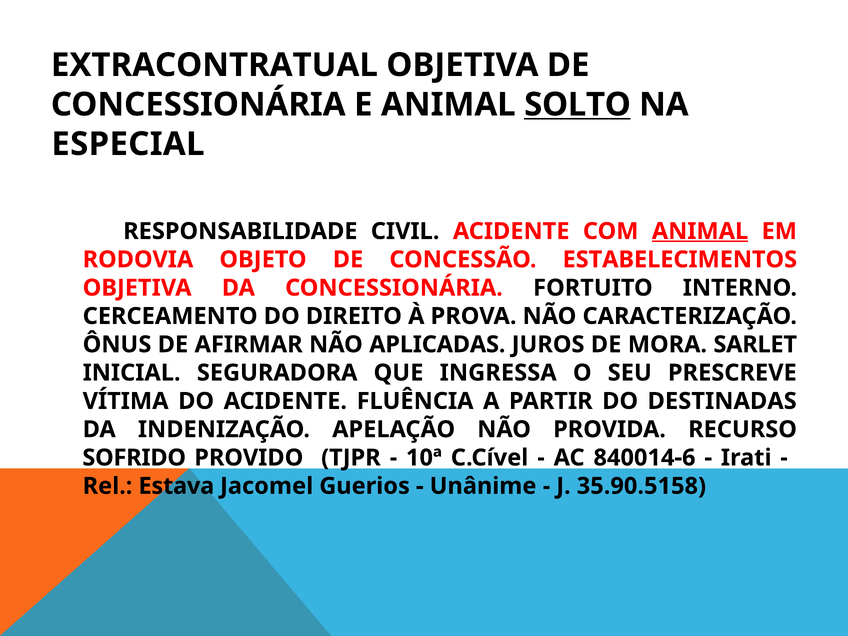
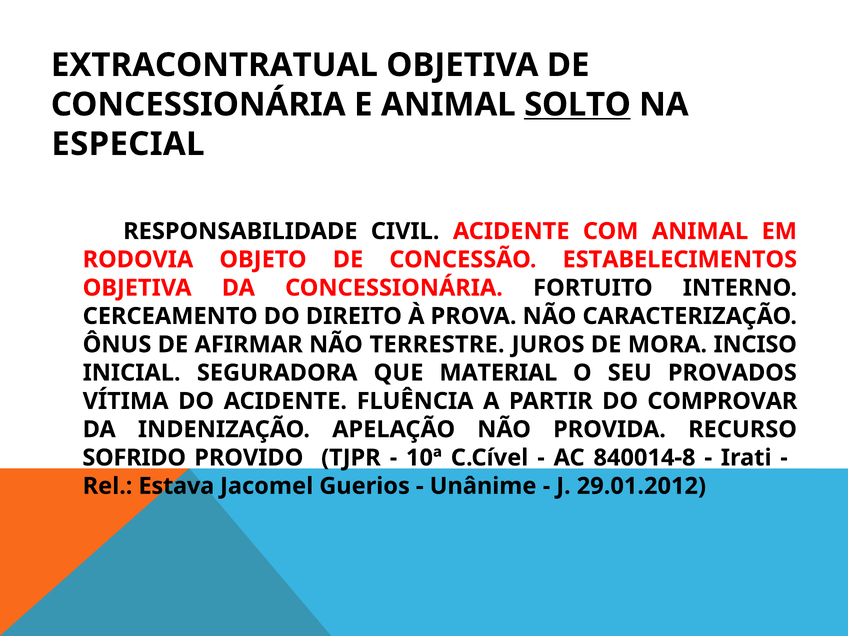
ANIMAL at (700, 231) underline: present -> none
APLICADAS: APLICADAS -> TERRESTRE
SARLET: SARLET -> INCISO
INGRESSA: INGRESSA -> MATERIAL
PRESCREVE: PRESCREVE -> PROVADOS
DESTINADAS: DESTINADAS -> COMPROVAR
840014-6: 840014-6 -> 840014-8
35.90.5158: 35.90.5158 -> 29.01.2012
